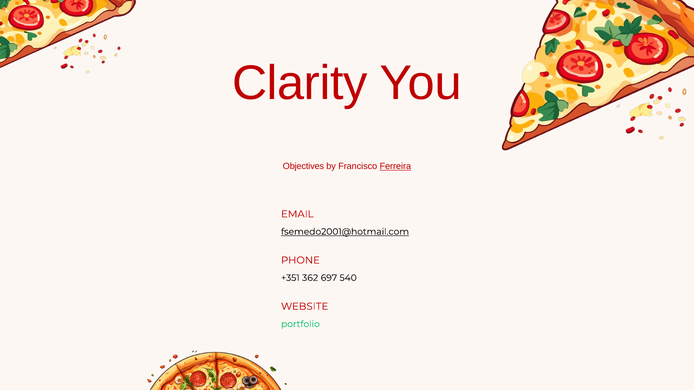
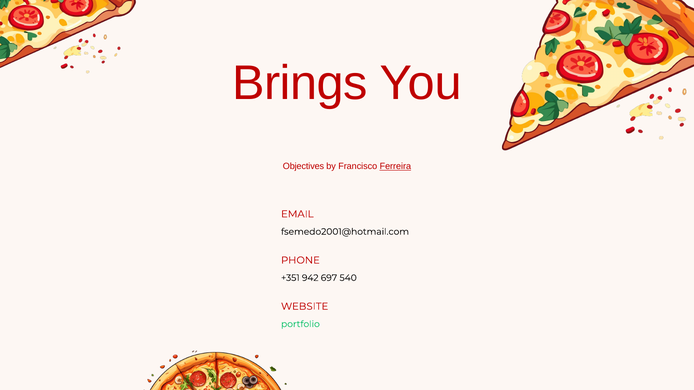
Clarity: Clarity -> Brings
fsemedo2001@hotmail.com underline: present -> none
362: 362 -> 942
